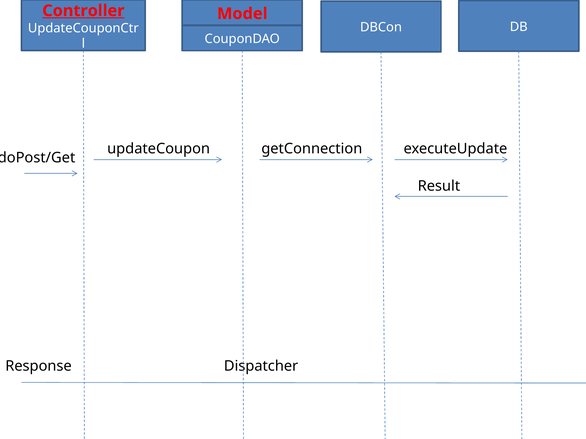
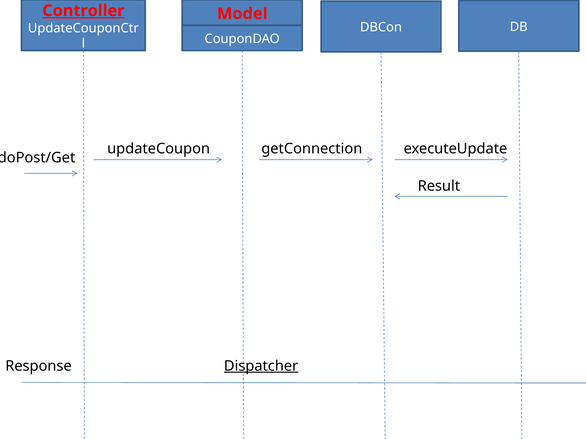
Dispatcher underline: none -> present
